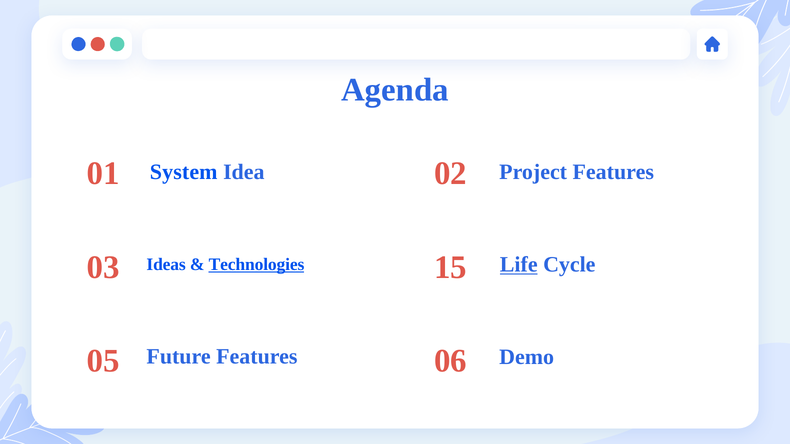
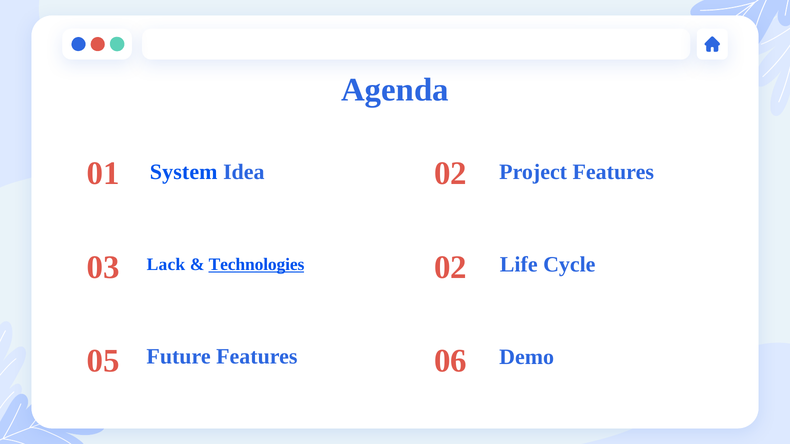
03 15: 15 -> 02
Life underline: present -> none
Ideas: Ideas -> Lack
